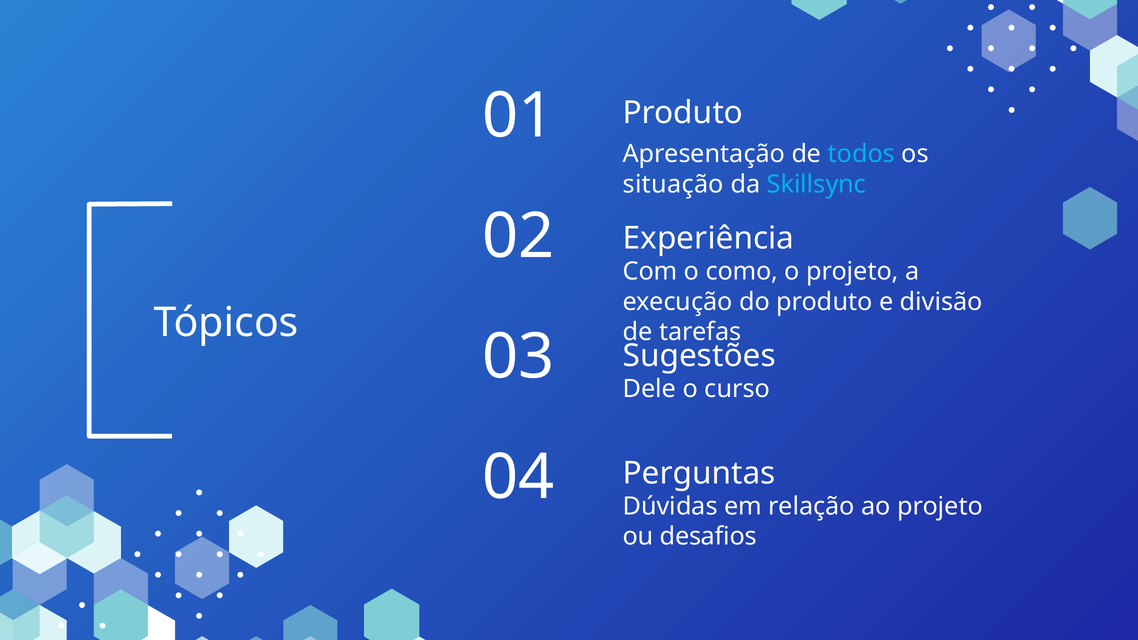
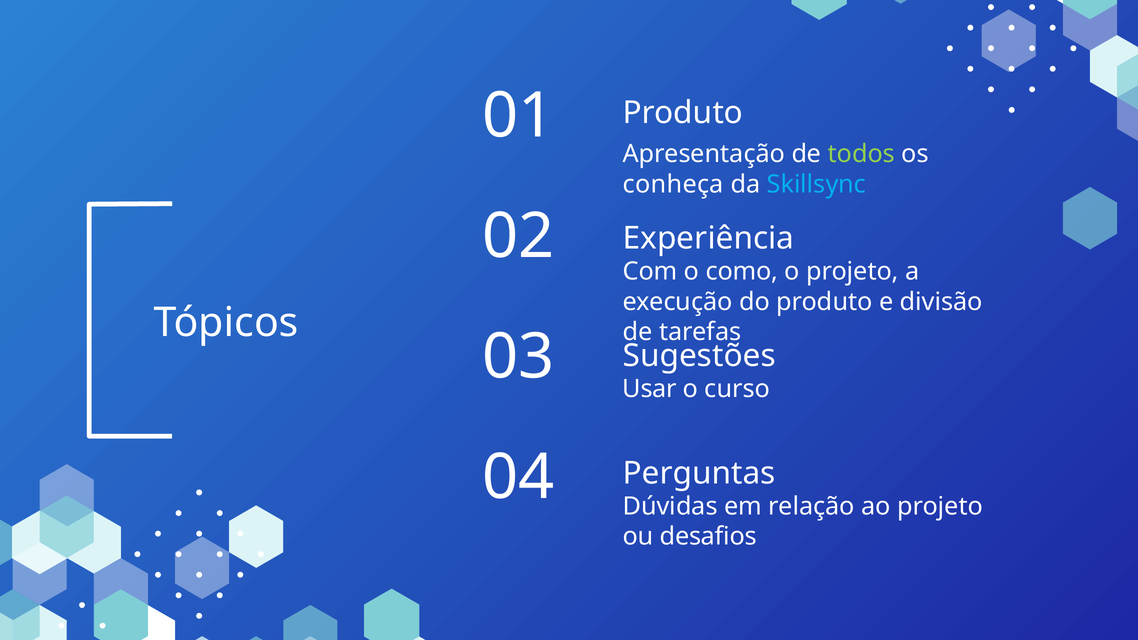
todos colour: light blue -> light green
situação: situação -> conheça
Dele: Dele -> Usar
